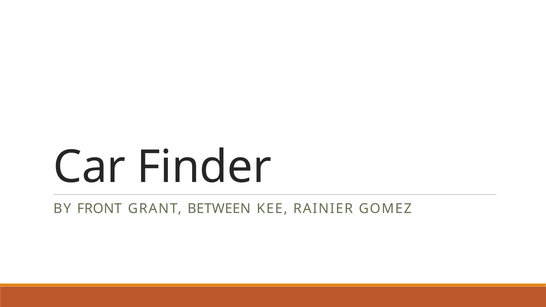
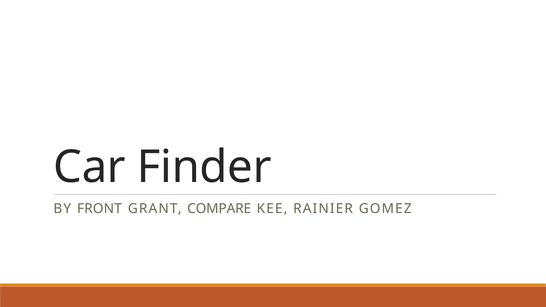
BETWEEN: BETWEEN -> COMPARE
